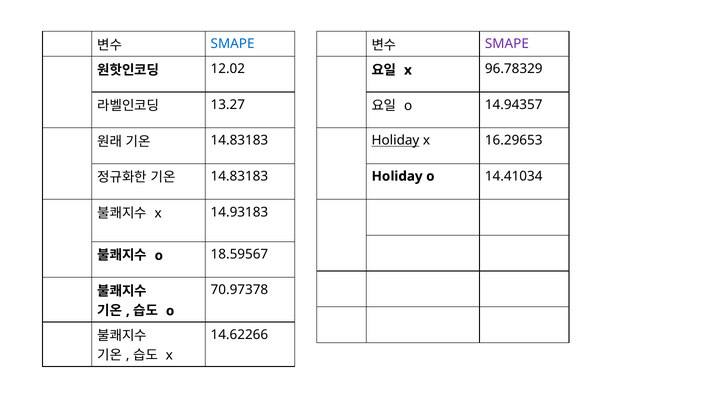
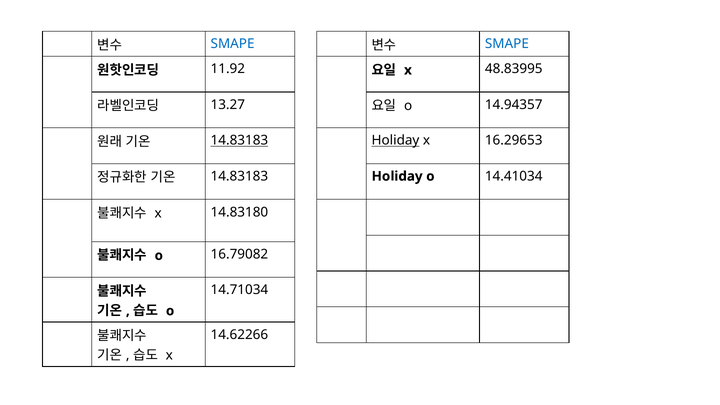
SMAPE at (507, 44) colour: purple -> blue
12.02: 12.02 -> 11.92
96.78329: 96.78329 -> 48.83995
14.83183 at (239, 140) underline: none -> present
14.93183: 14.93183 -> 14.83180
18.59567: 18.59567 -> 16.79082
70.97378: 70.97378 -> 14.71034
